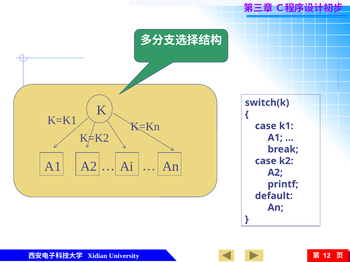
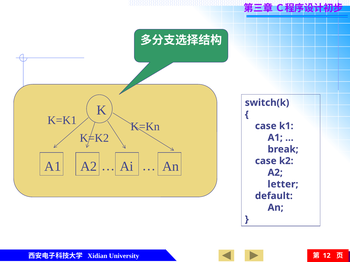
printf: printf -> letter
